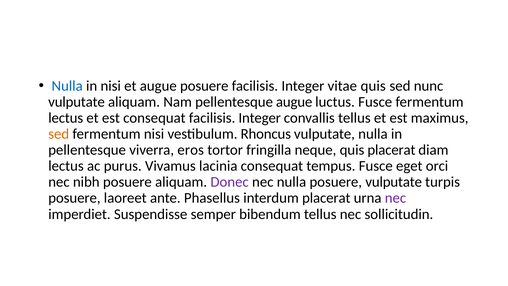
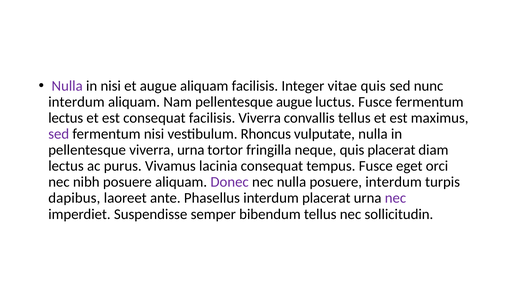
Nulla at (67, 86) colour: blue -> purple
augue posuere: posuere -> aliquam
vulputate at (77, 102): vulputate -> interdum
consequat facilisis Integer: Integer -> Viverra
sed at (59, 134) colour: orange -> purple
viverra eros: eros -> urna
posuere vulputate: vulputate -> interdum
posuere at (74, 198): posuere -> dapibus
